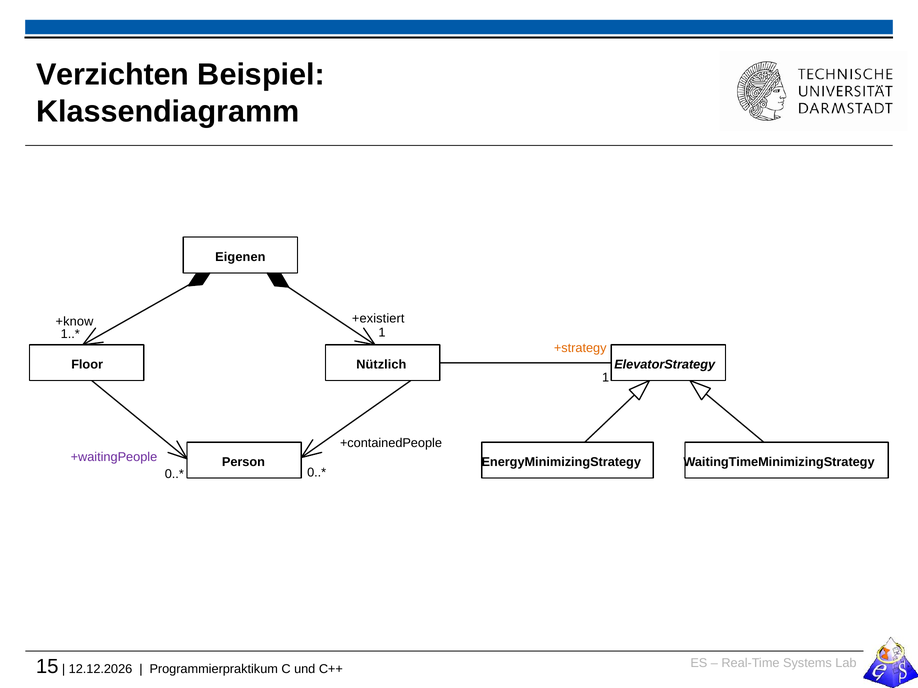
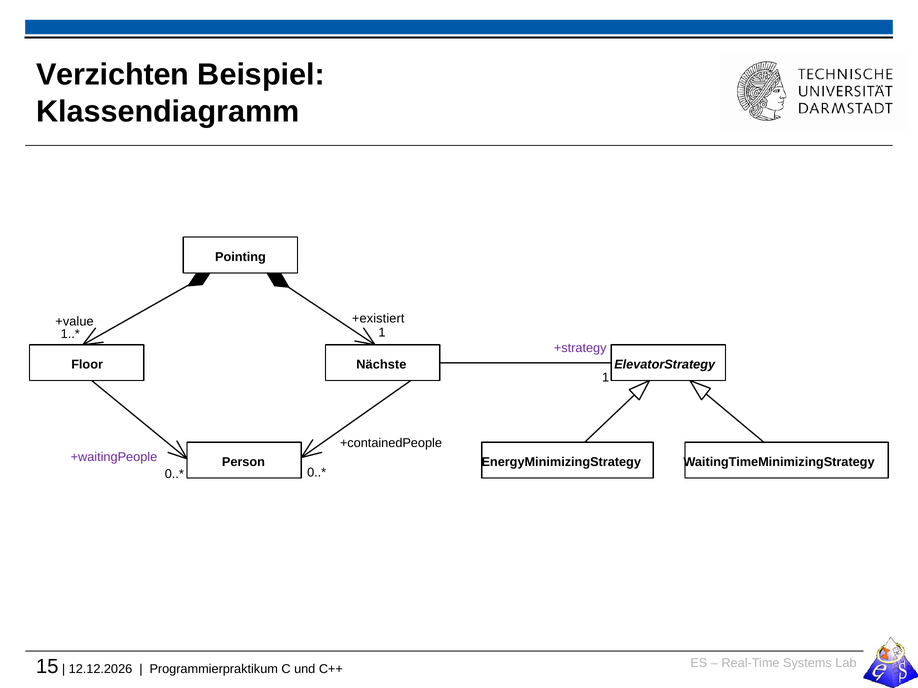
Eigenen: Eigenen -> Pointing
+know: +know -> +value
+strategy colour: orange -> purple
Nützlich: Nützlich -> Nächste
